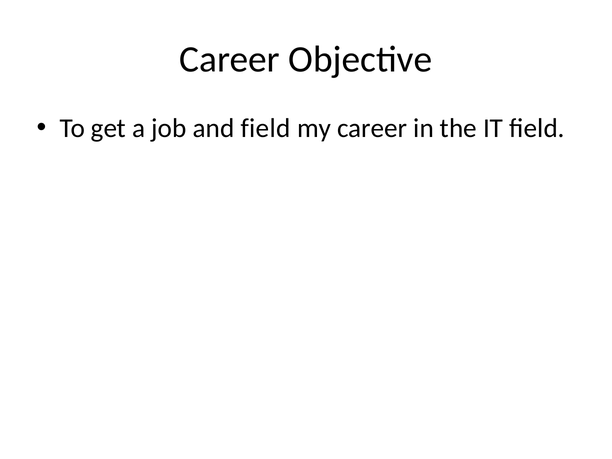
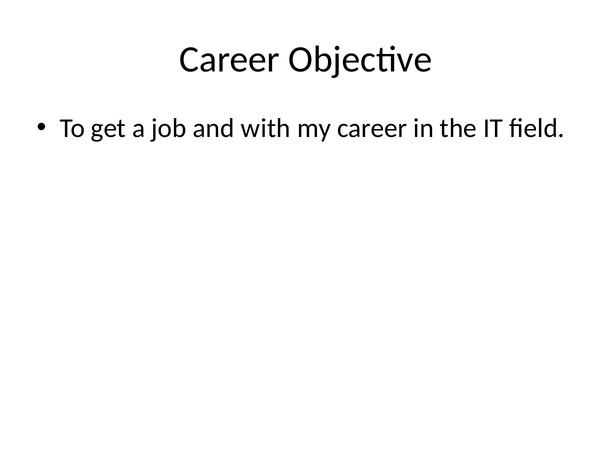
and field: field -> with
